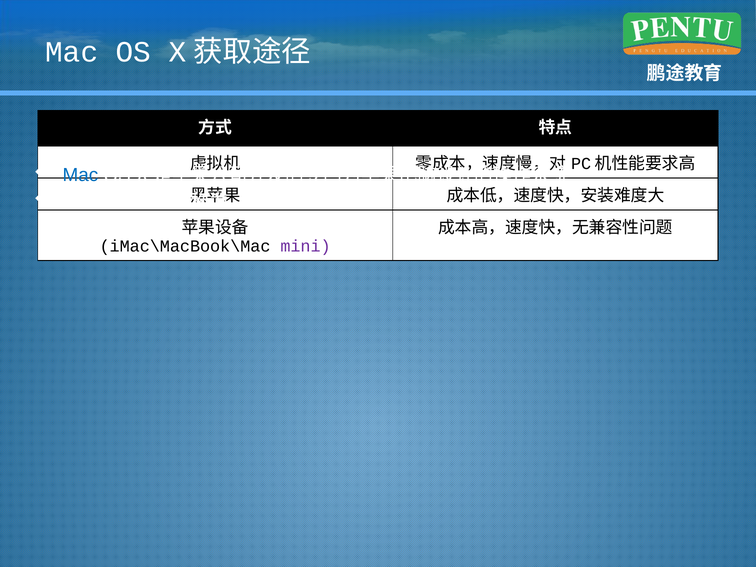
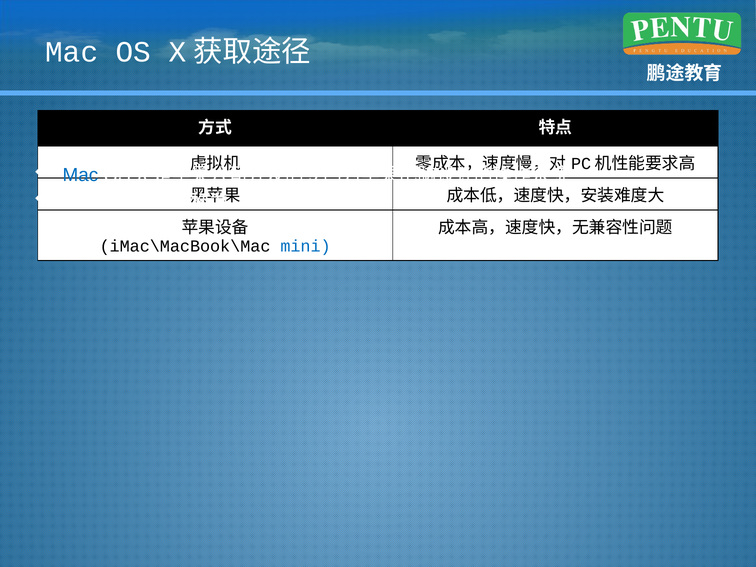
mini colour: purple -> blue
